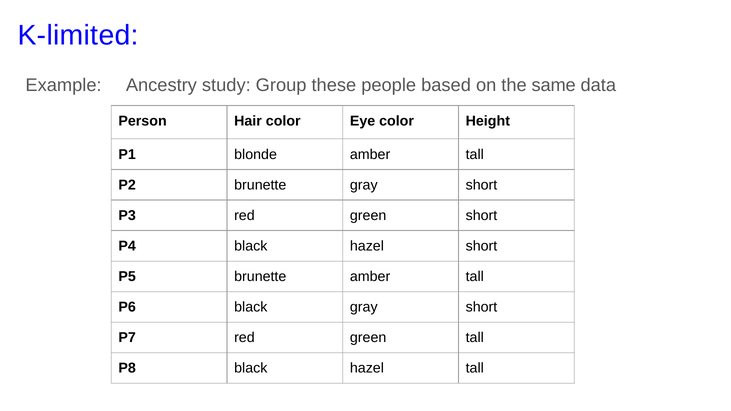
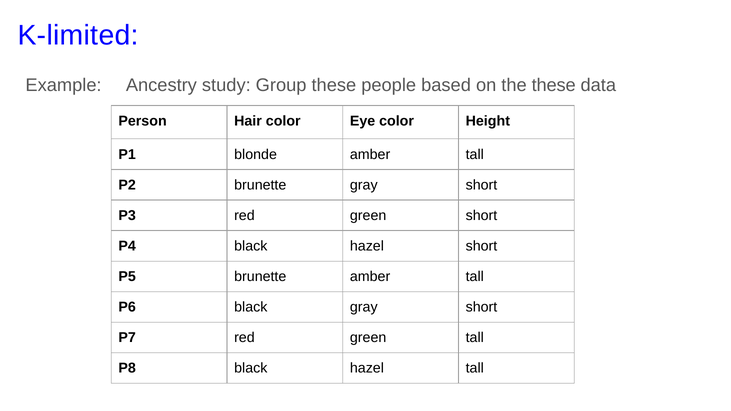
the same: same -> these
